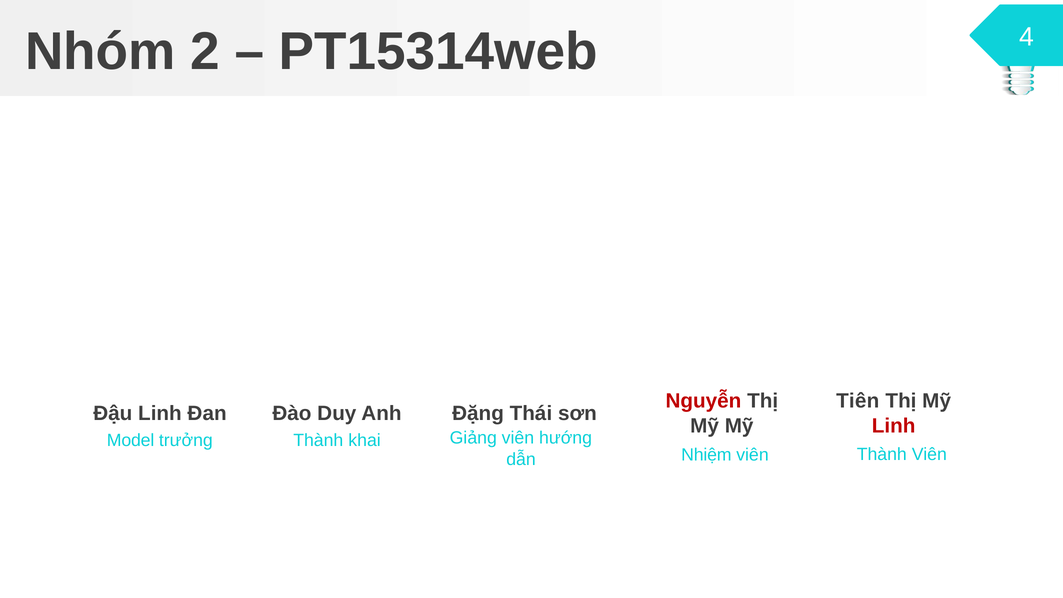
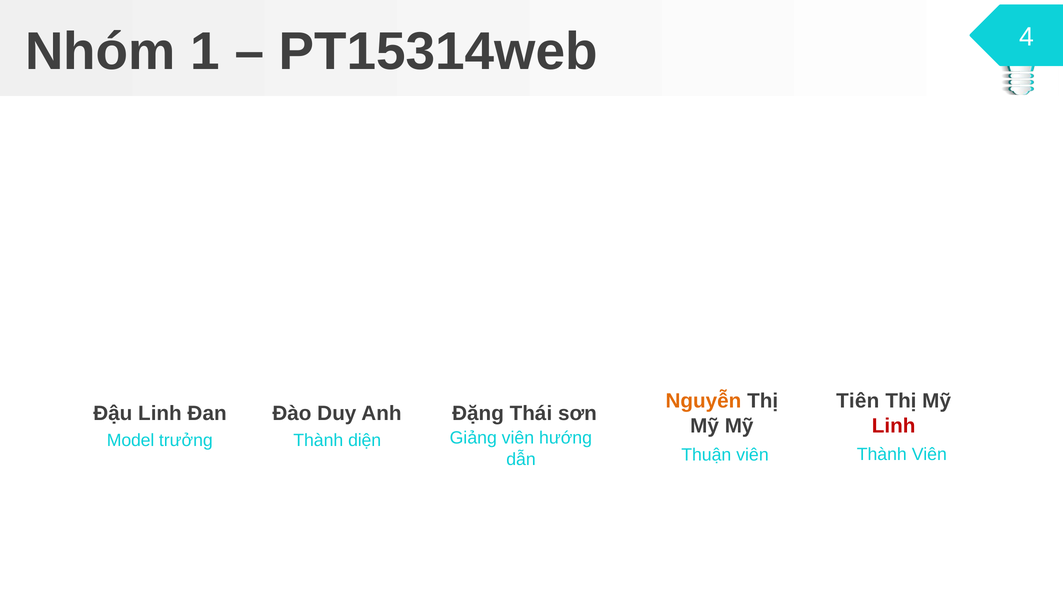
2: 2 -> 1
Nguyễn colour: red -> orange
khai: khai -> diện
Nhiệm: Nhiệm -> Thuận
